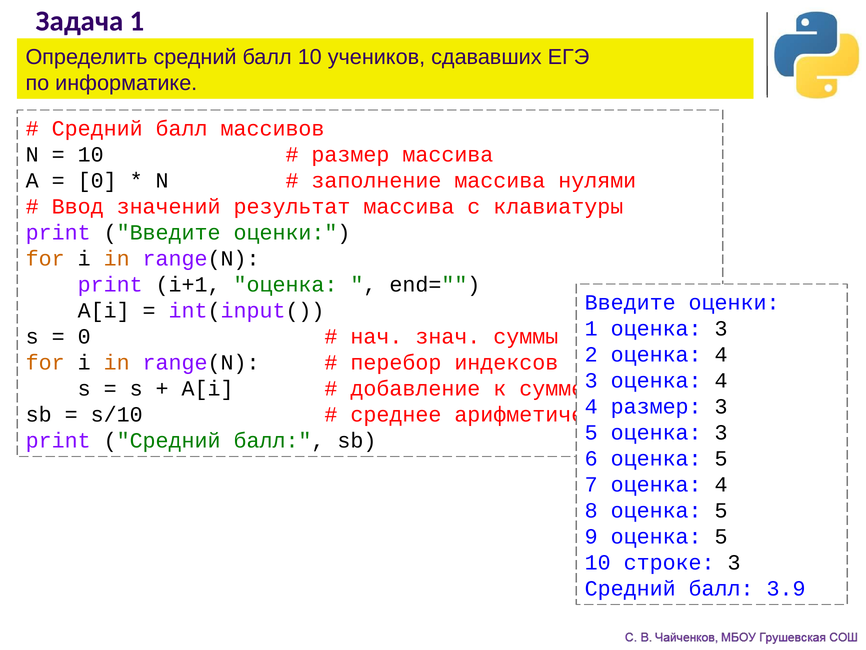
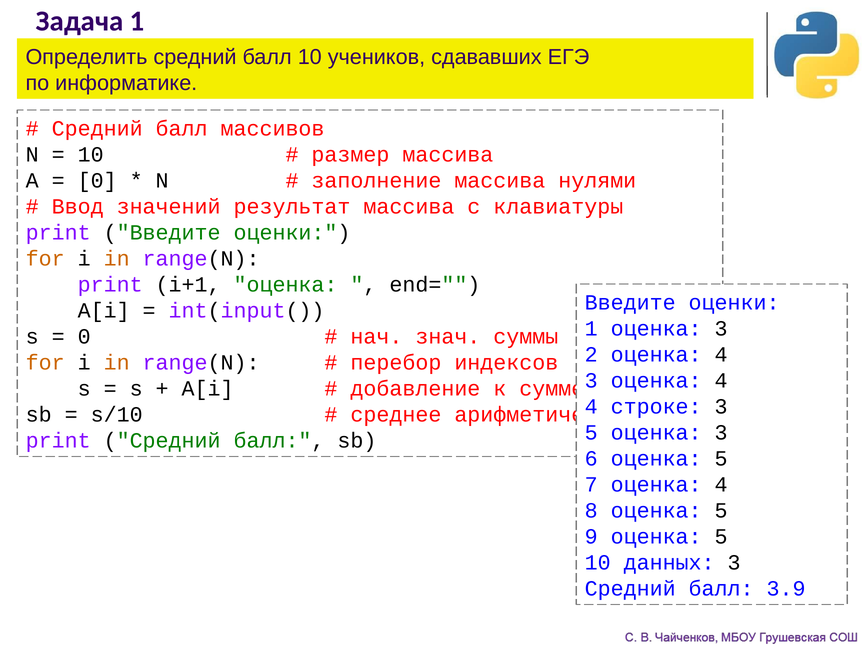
размер at (656, 406): размер -> строке
строке: строке -> данных
